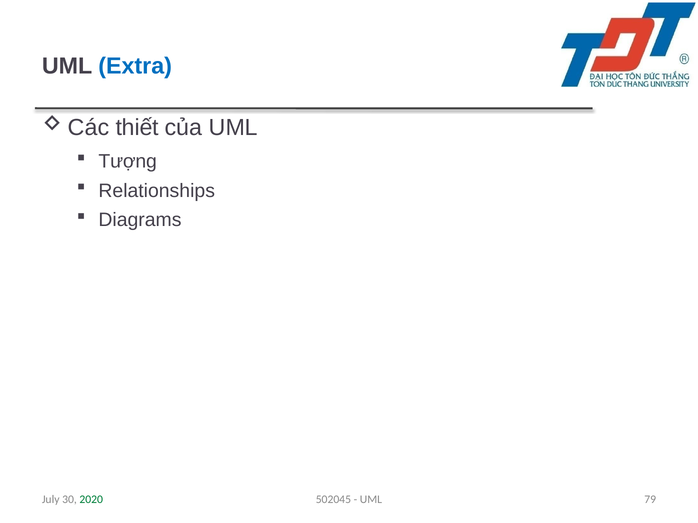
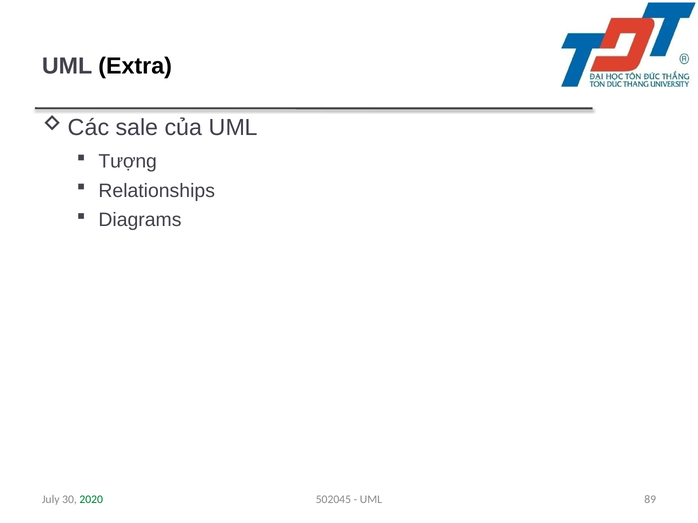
Extra colour: blue -> black
thiết: thiết -> sale
79: 79 -> 89
